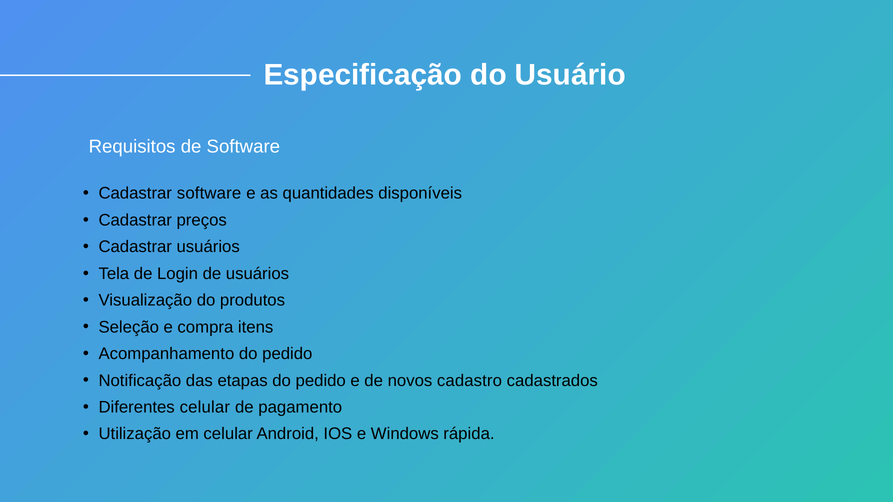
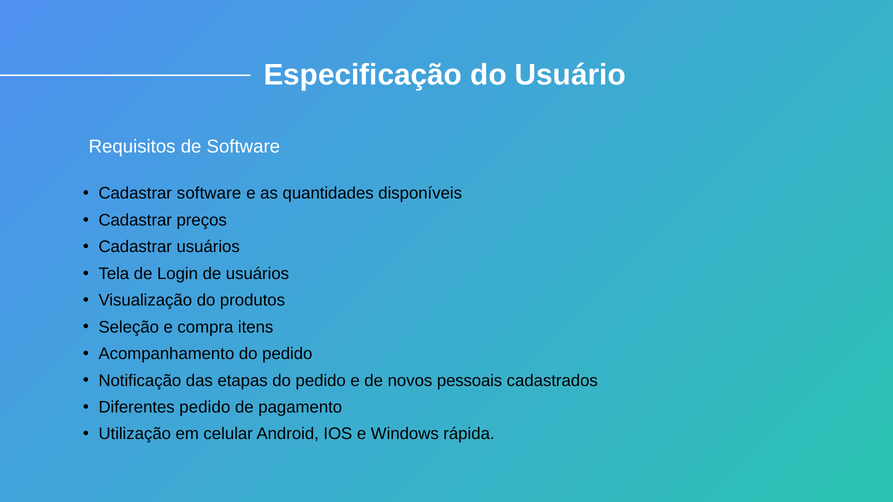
cadastro: cadastro -> pessoais
Diferentes celular: celular -> pedido
